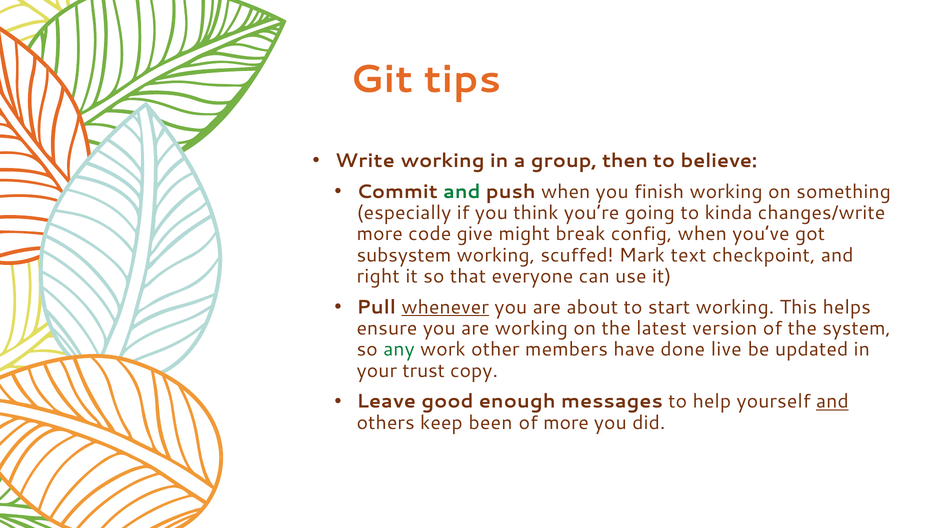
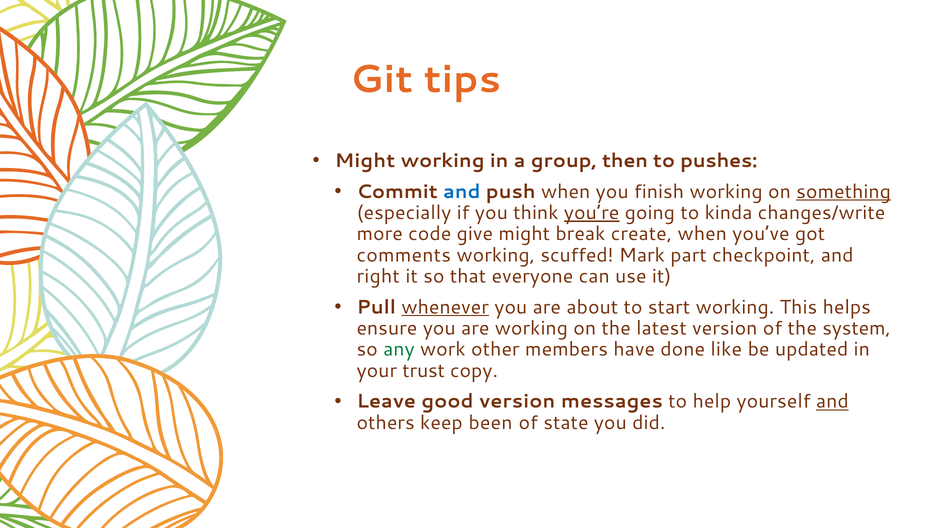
Write at (365, 161): Write -> Might
believe: believe -> pushes
and at (462, 192) colour: green -> blue
something underline: none -> present
you’re underline: none -> present
config: config -> create
subsystem: subsystem -> comments
text: text -> part
live: live -> like
good enough: enough -> version
of more: more -> state
